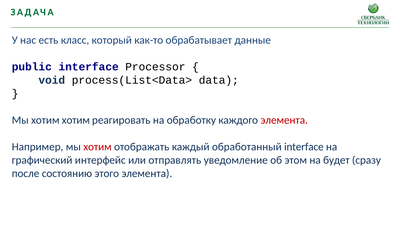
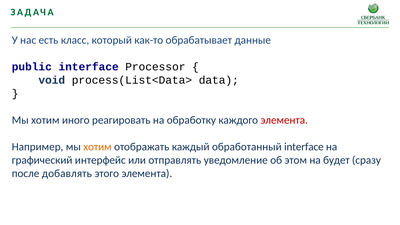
хотим хотим: хотим -> иного
хотим at (98, 147) colour: red -> orange
состоянию: состоянию -> добавлять
